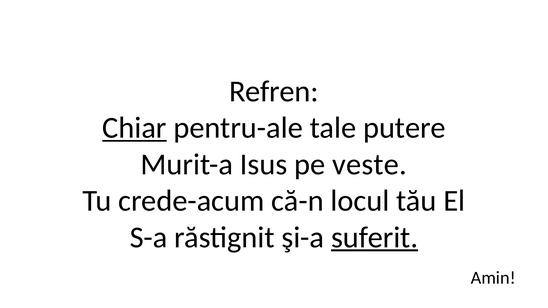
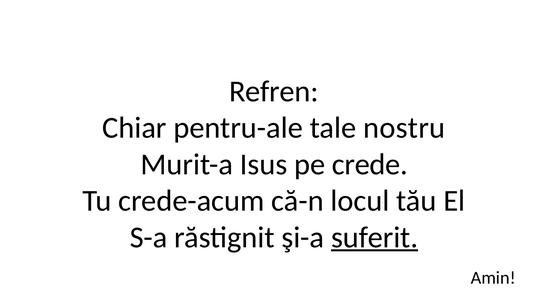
Chiar underline: present -> none
putere: putere -> nostru
veste: veste -> crede
